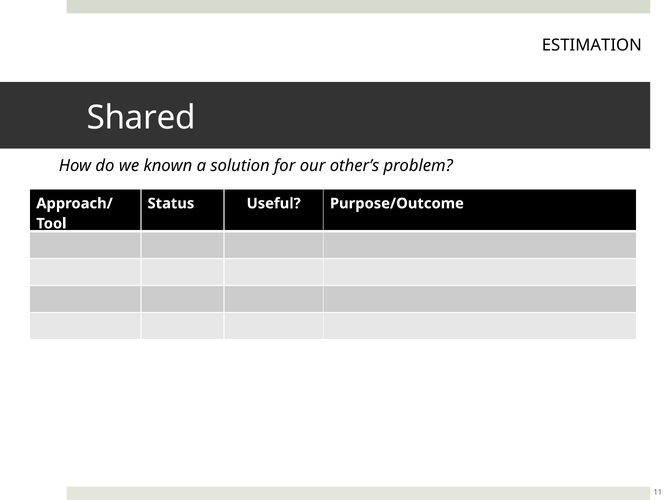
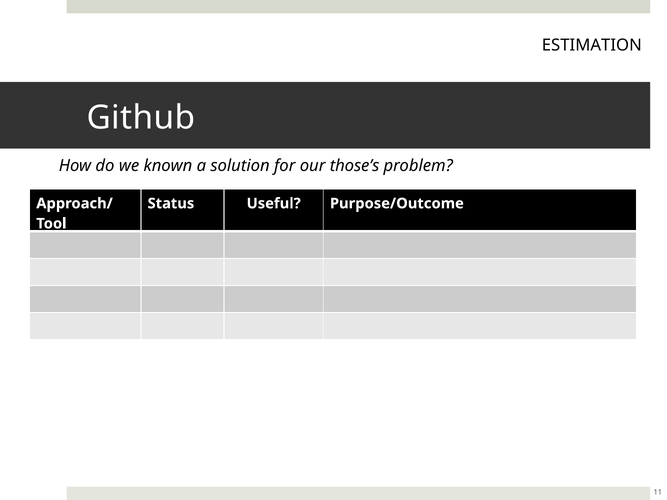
Shared: Shared -> Github
other’s: other’s -> those’s
